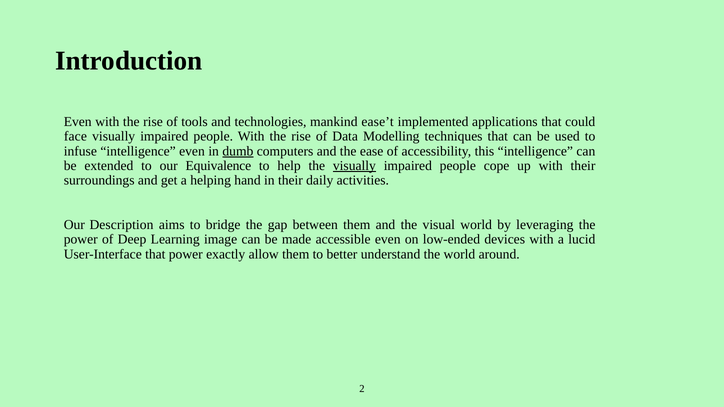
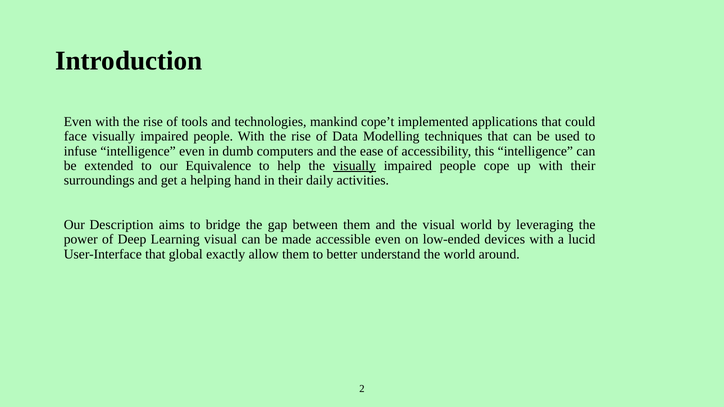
ease’t: ease’t -> cope’t
dumb underline: present -> none
Learning image: image -> visual
that power: power -> global
